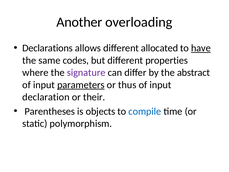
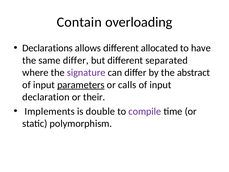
Another: Another -> Contain
have underline: present -> none
same codes: codes -> differ
properties: properties -> separated
thus: thus -> calls
Parentheses: Parentheses -> Implements
objects: objects -> double
compile colour: blue -> purple
